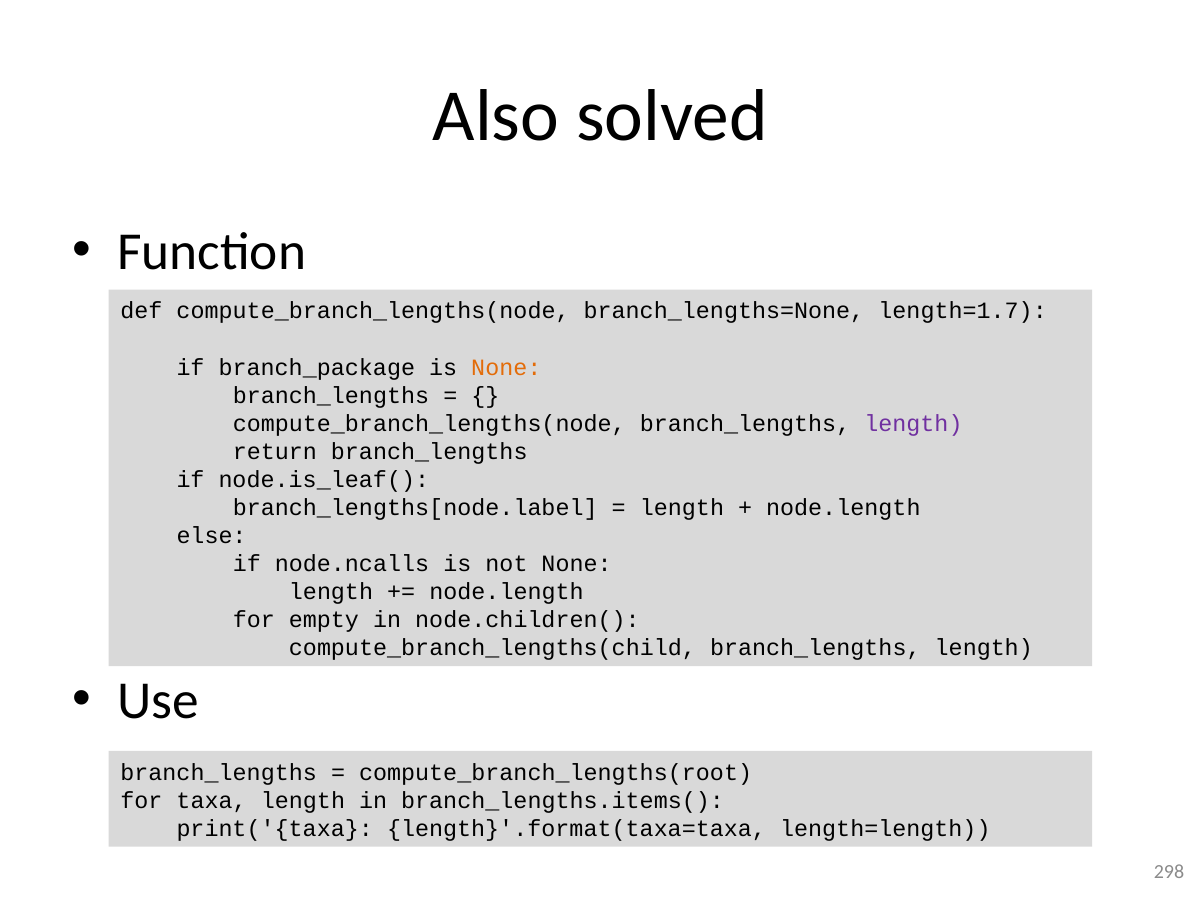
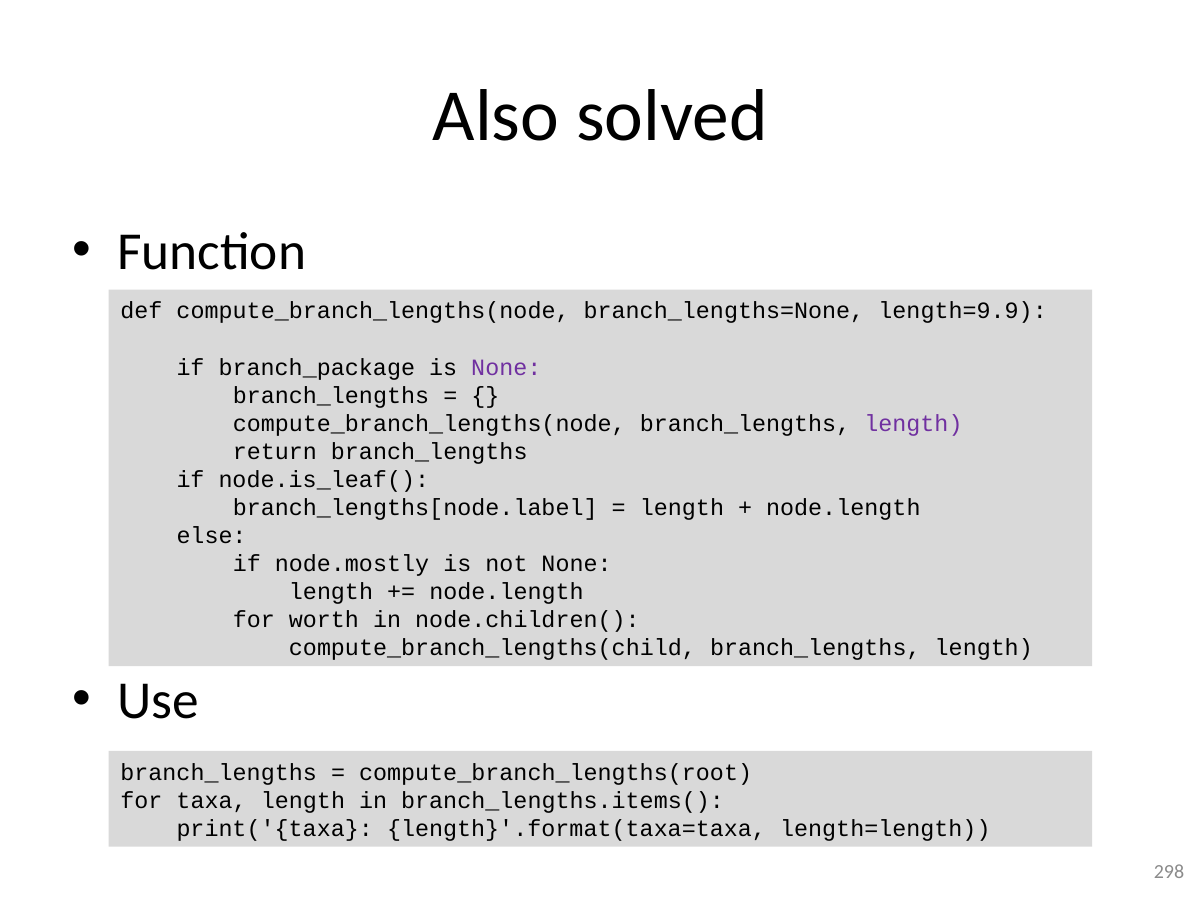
length=1.7: length=1.7 -> length=9.9
None at (506, 367) colour: orange -> purple
node.ncalls: node.ncalls -> node.mostly
empty: empty -> worth
